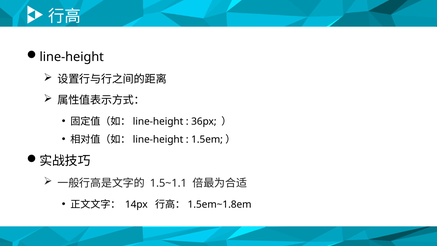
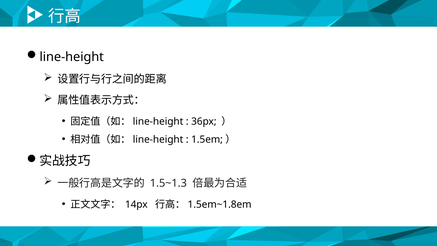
1.5~1.1: 1.5~1.1 -> 1.5~1.3
